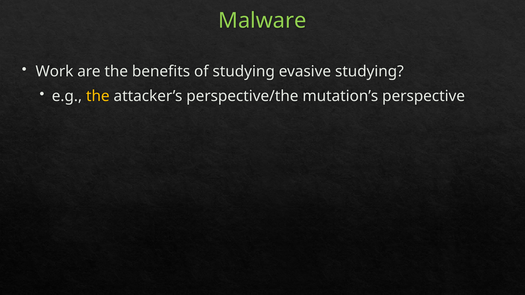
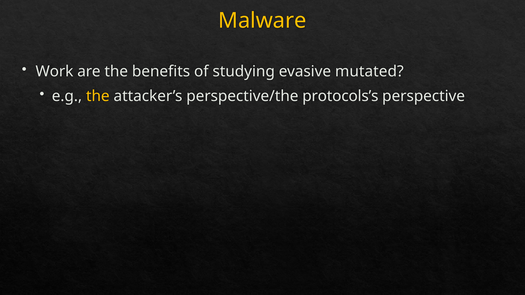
Malware colour: light green -> yellow
evasive studying: studying -> mutated
mutation’s: mutation’s -> protocols’s
